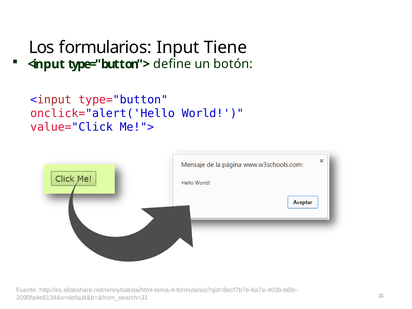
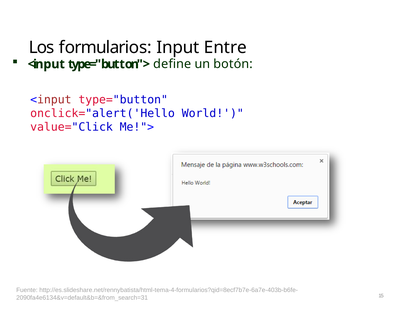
Tiene: Tiene -> Entre
